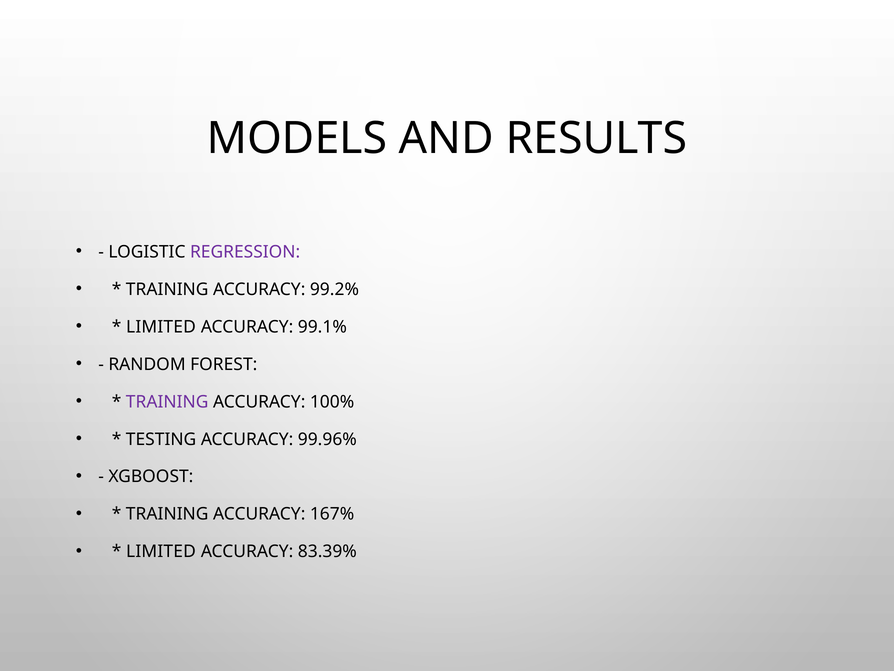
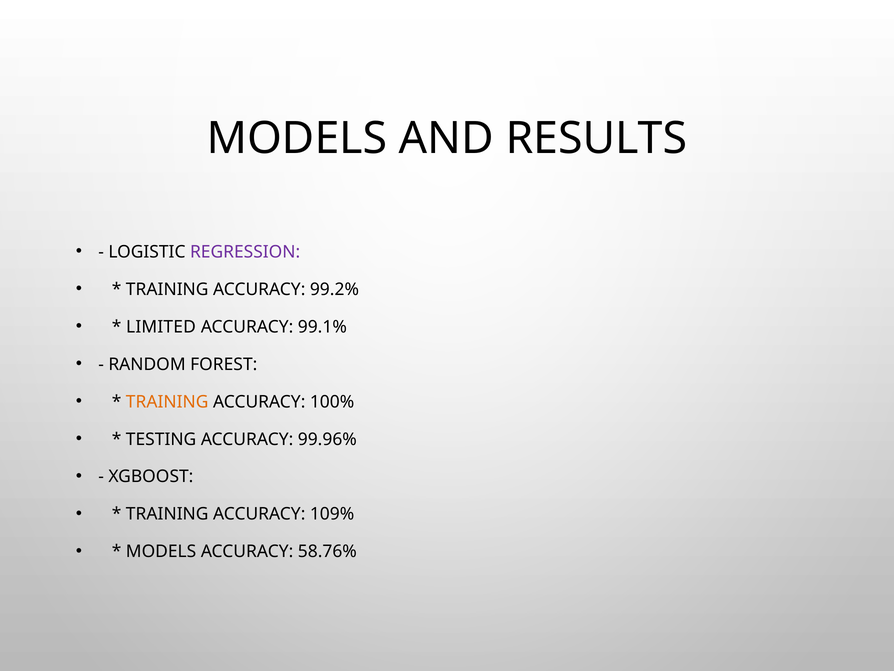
TRAINING at (167, 401) colour: purple -> orange
167%: 167% -> 109%
LIMITED at (161, 551): LIMITED -> MODELS
83.39%: 83.39% -> 58.76%
